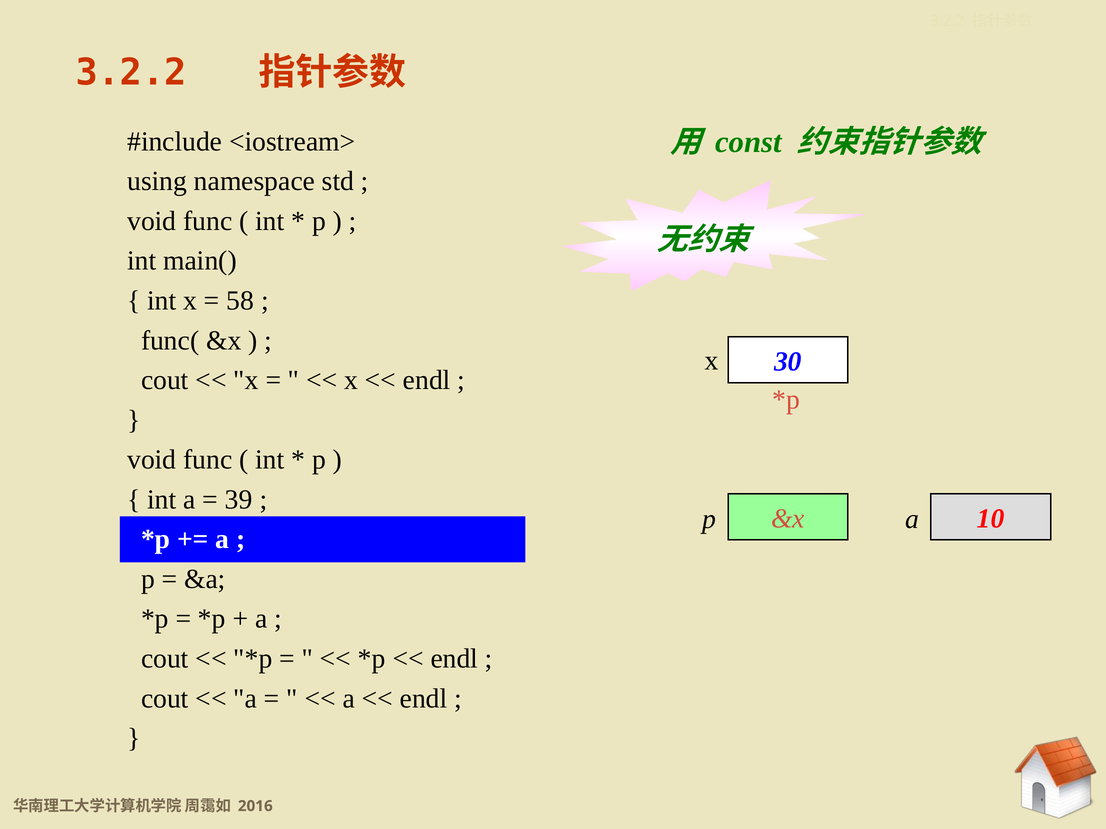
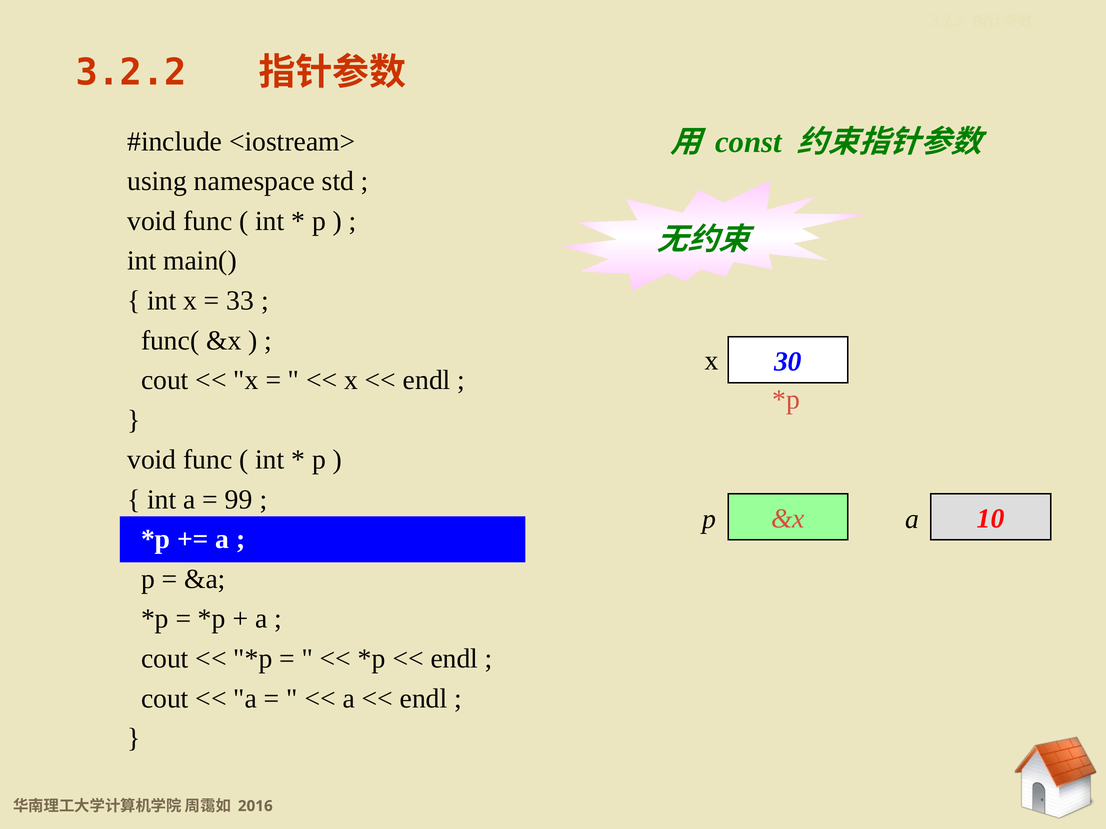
58: 58 -> 33
39: 39 -> 99
